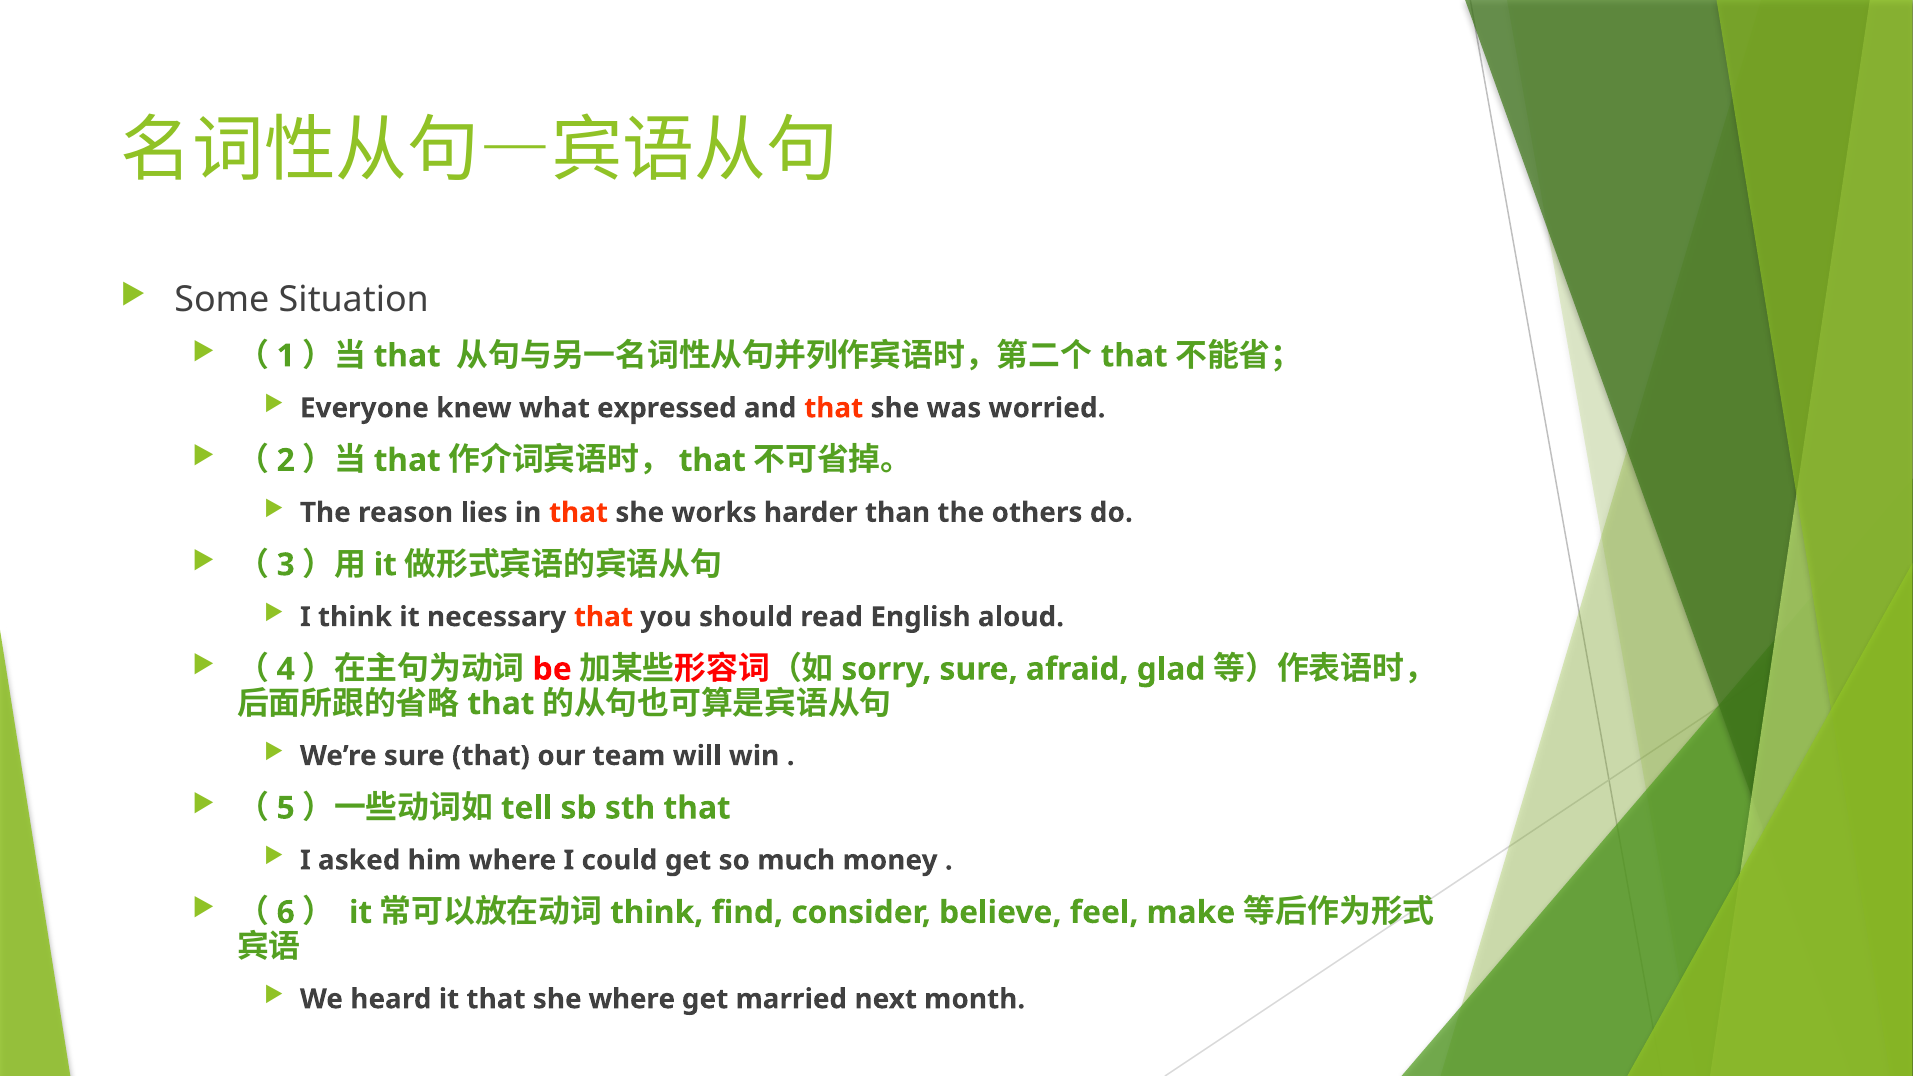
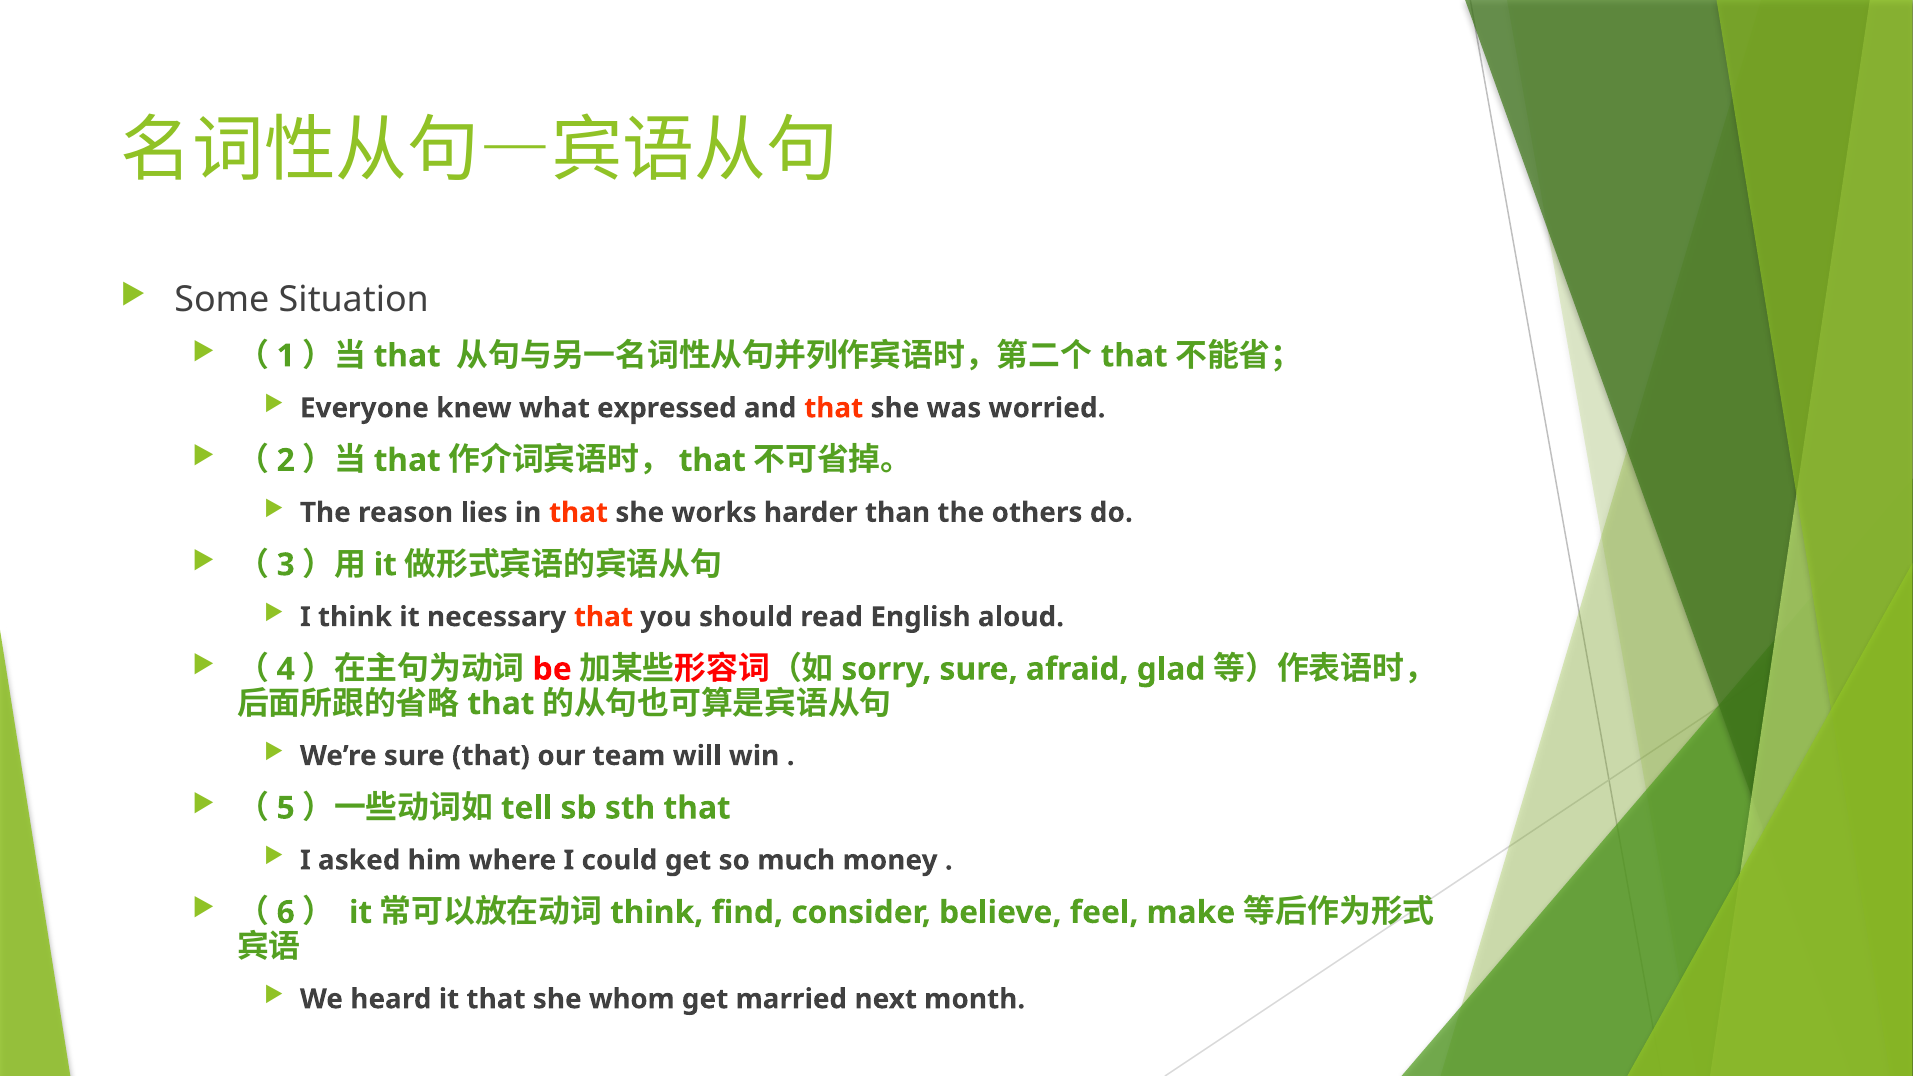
she where: where -> whom
